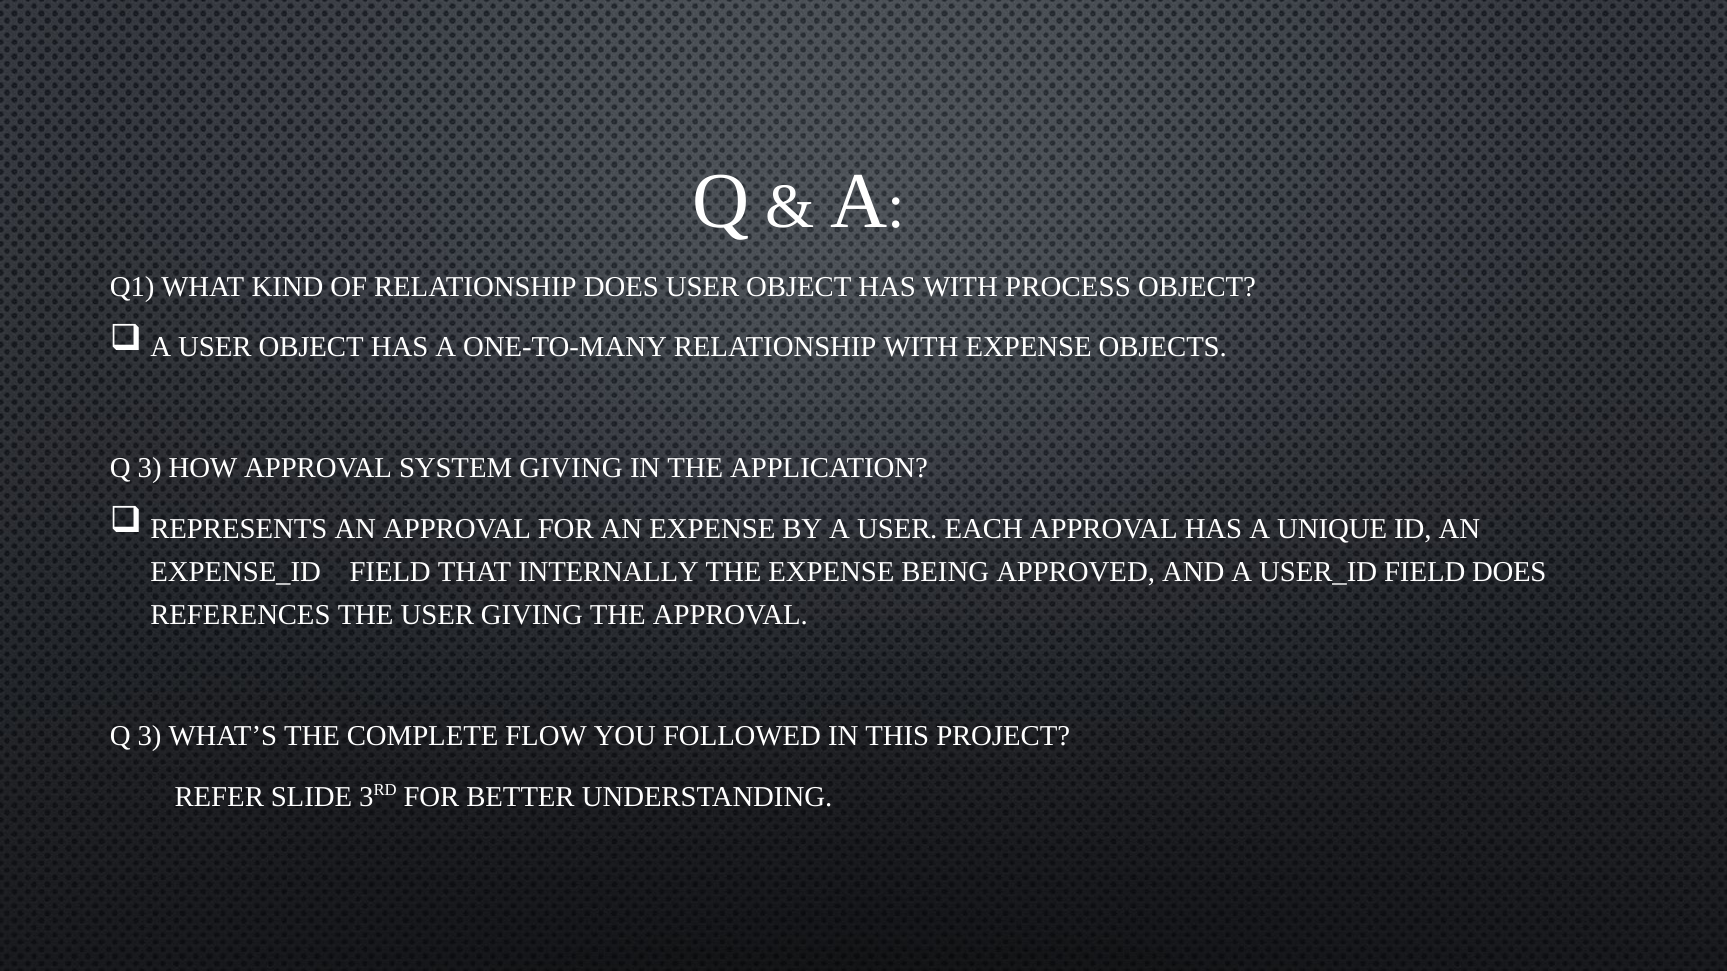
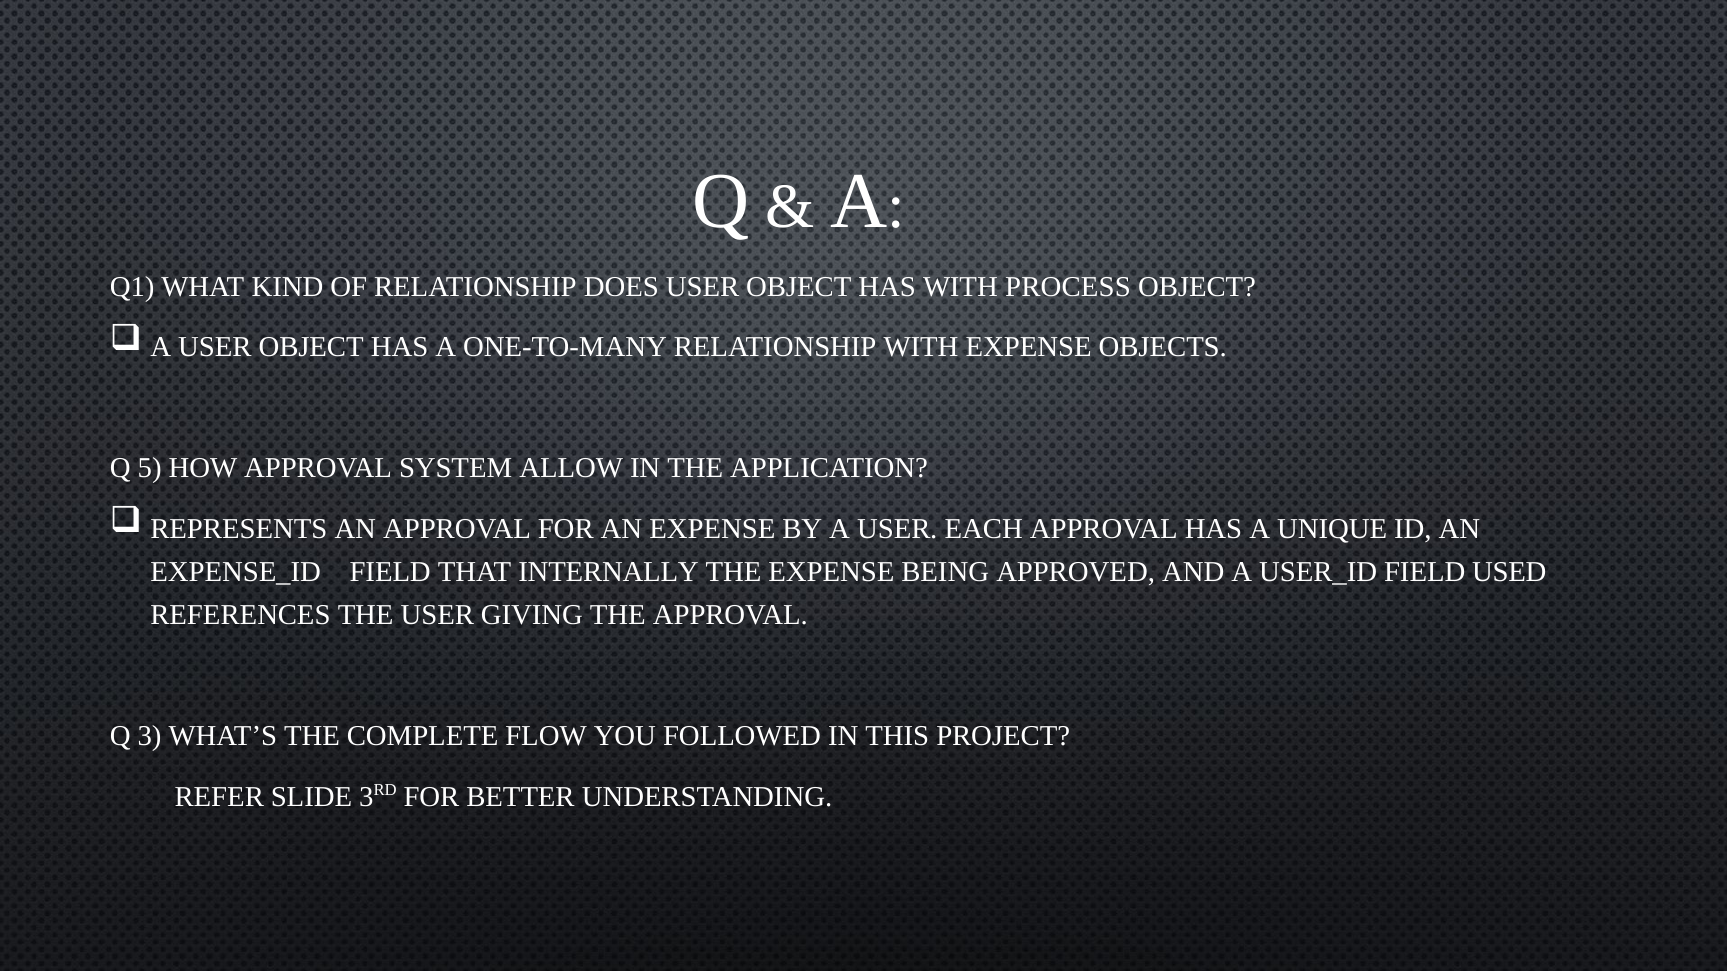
3 at (150, 468): 3 -> 5
SYSTEM GIVING: GIVING -> ALLOW
FIELD DOES: DOES -> USED
